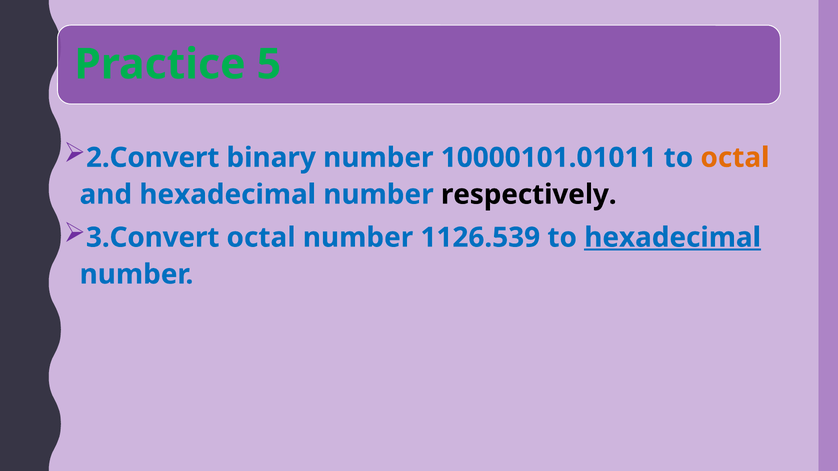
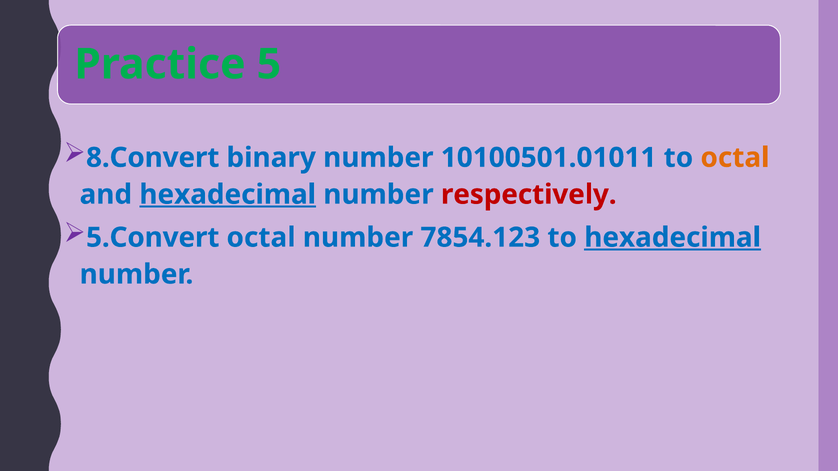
2.Convert: 2.Convert -> 8.Convert
10000101.01011: 10000101.01011 -> 10100501.01011
hexadecimal at (228, 195) underline: none -> present
respectively colour: black -> red
3.Convert: 3.Convert -> 5.Convert
1126.539: 1126.539 -> 7854.123
